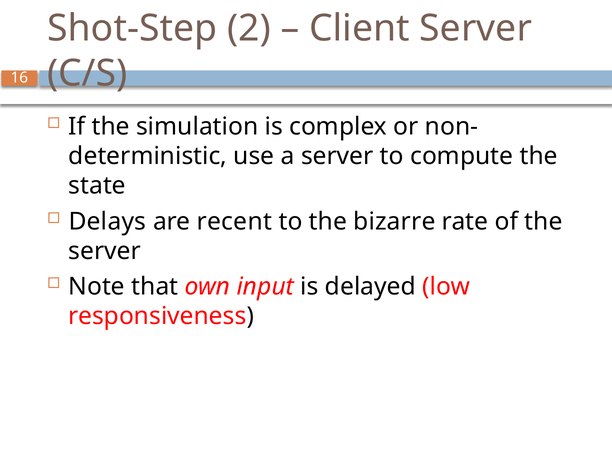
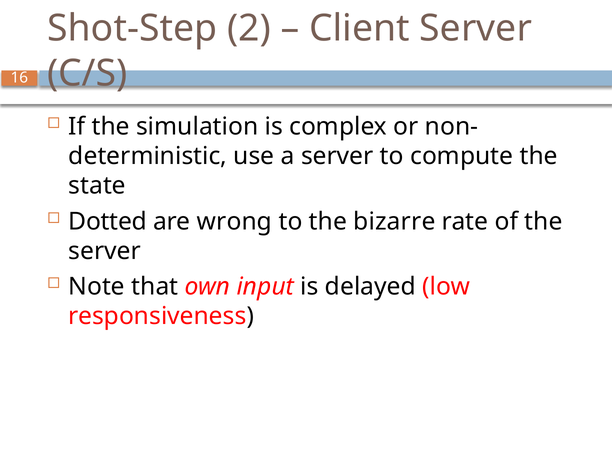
Delays: Delays -> Dotted
recent: recent -> wrong
